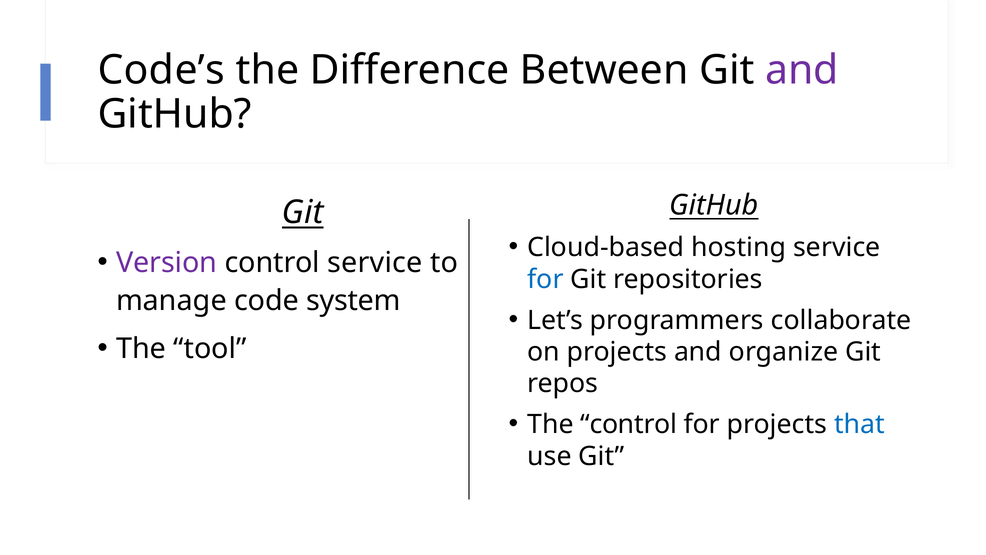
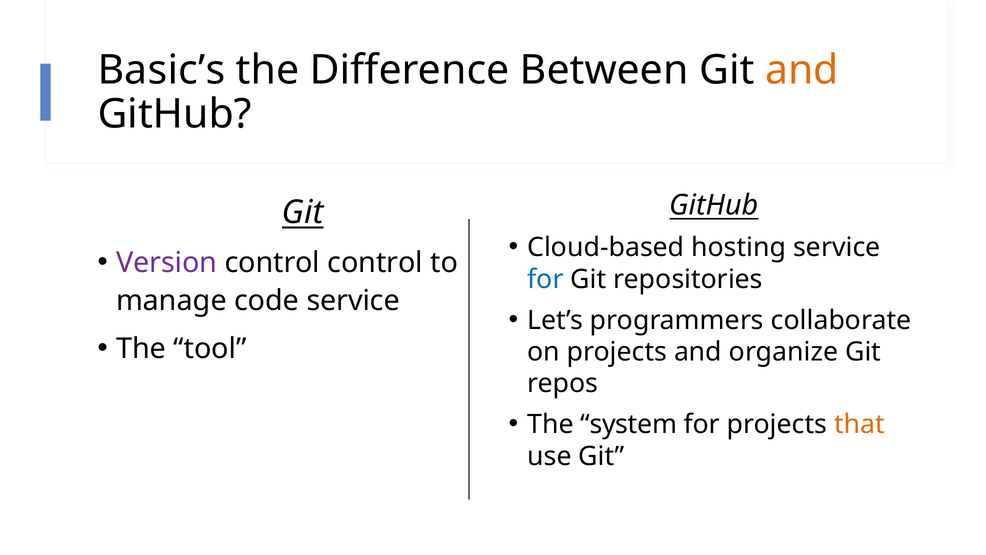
Code’s: Code’s -> Basic’s
and at (802, 70) colour: purple -> orange
control service: service -> control
code system: system -> service
The control: control -> system
that colour: blue -> orange
